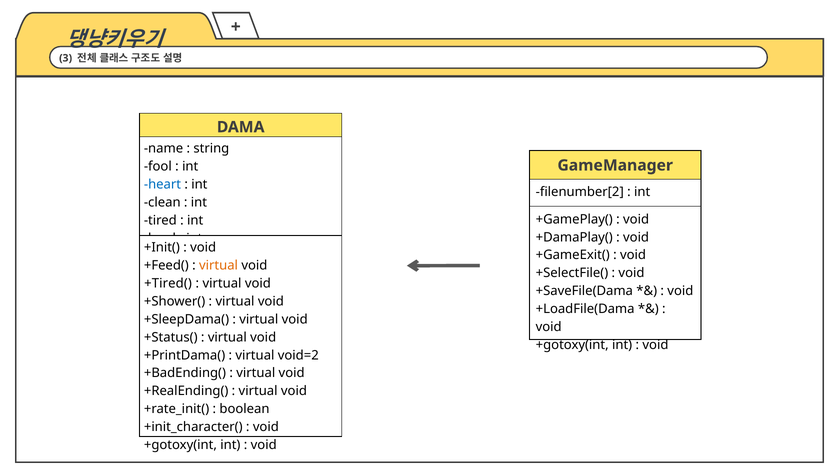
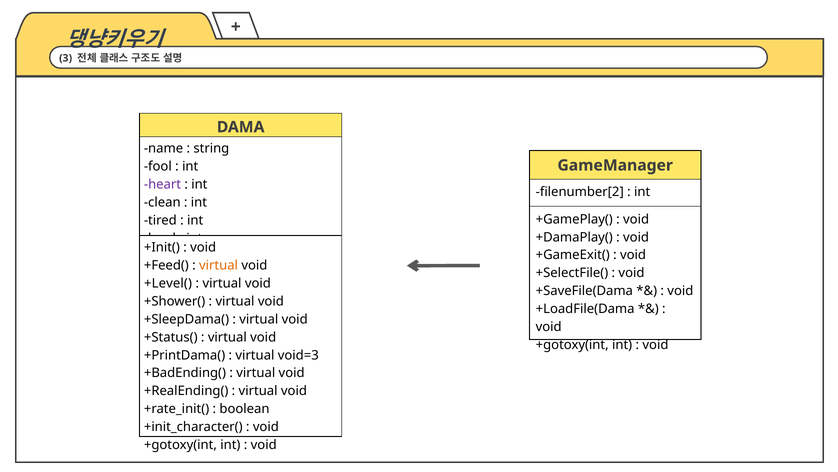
heart colour: blue -> purple
+Tired(: +Tired( -> +Level(
void=2: void=2 -> void=3
